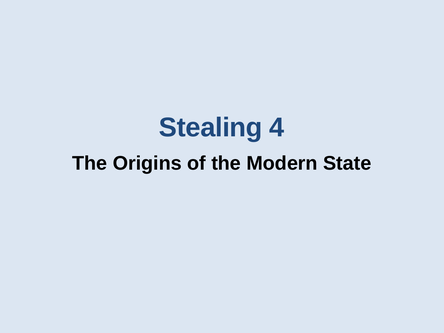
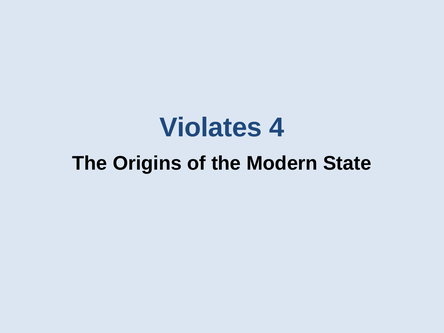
Stealing: Stealing -> Violates
